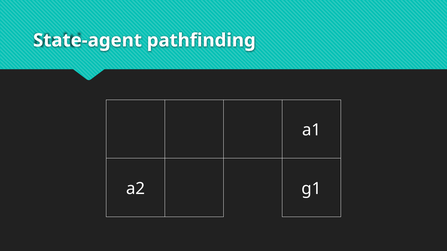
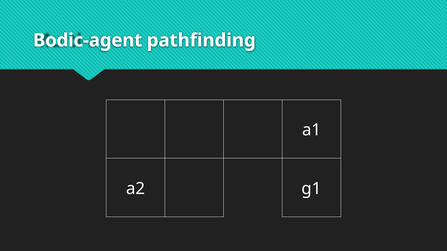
State-agent: State-agent -> Bodic-agent
